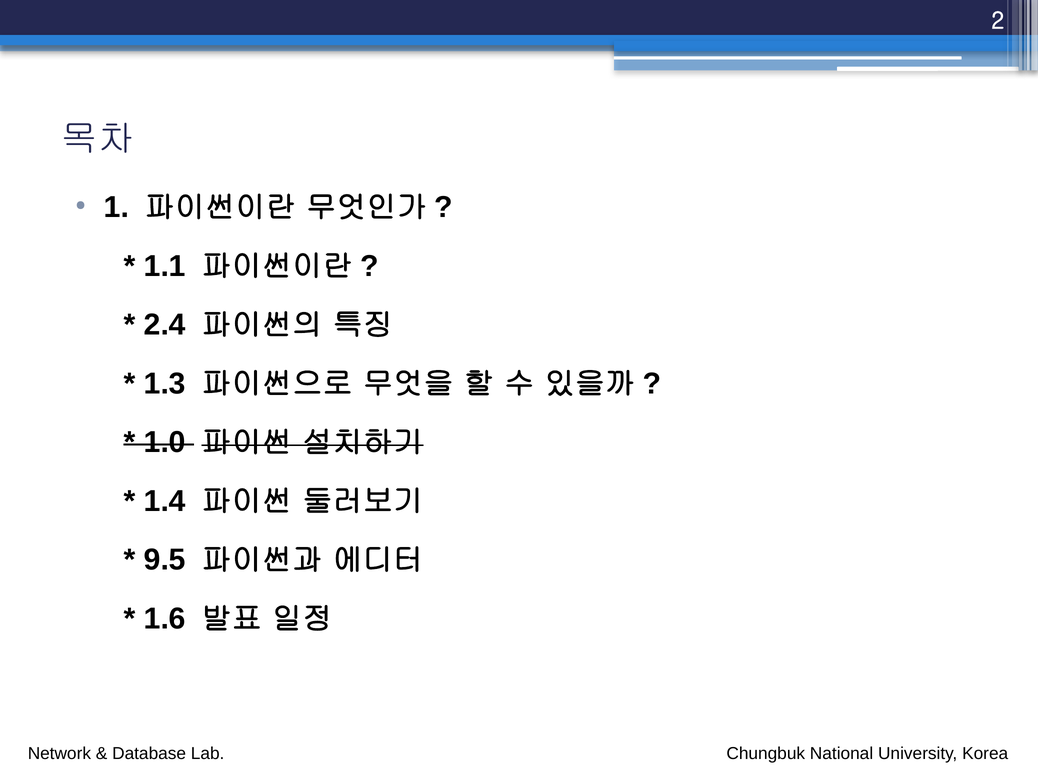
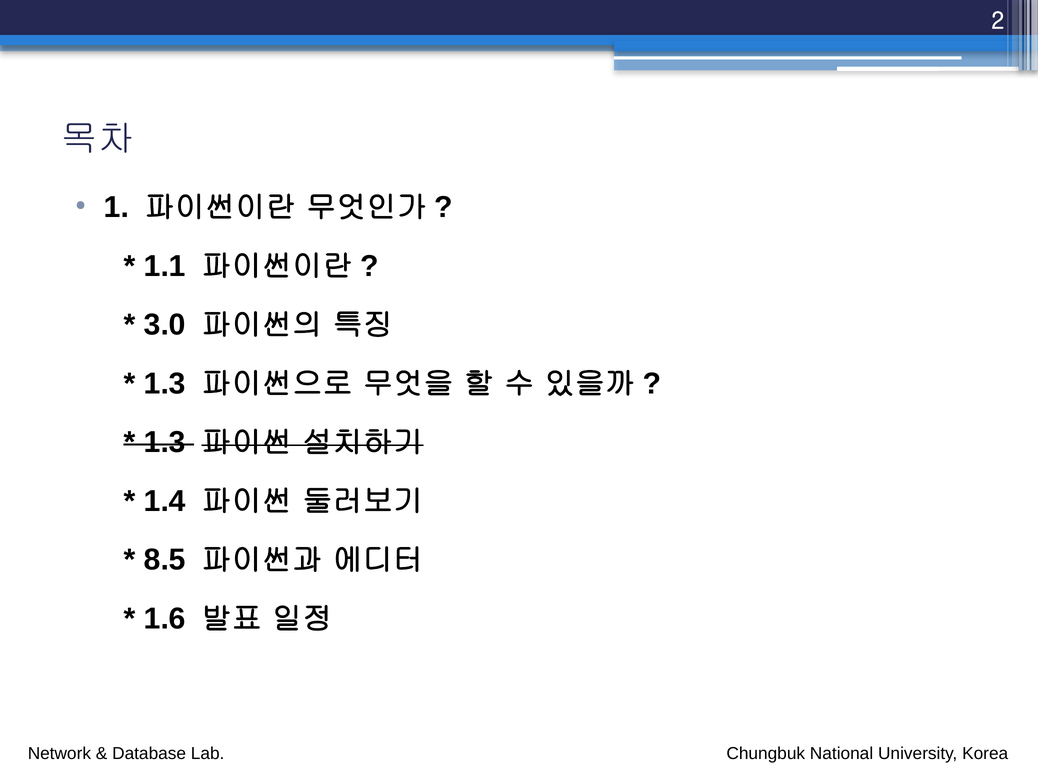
2.4: 2.4 -> 3.0
1.0 at (165, 443): 1.0 -> 1.3
9.5: 9.5 -> 8.5
